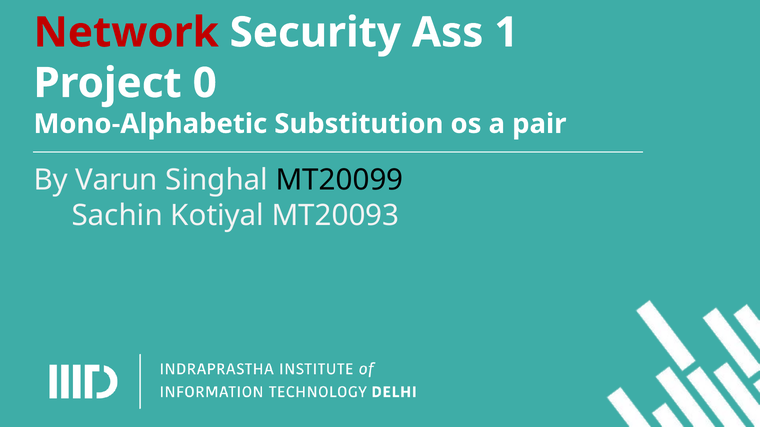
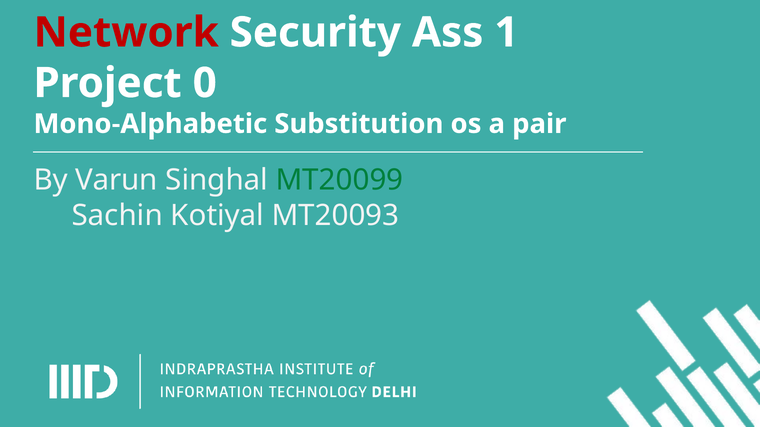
MT20099 colour: black -> green
